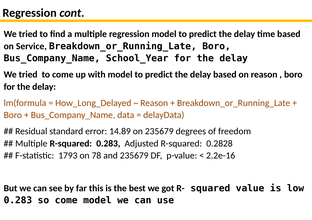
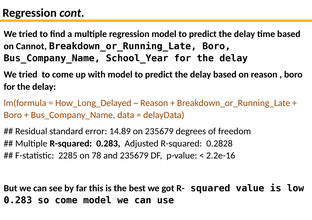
Service: Service -> Cannot
1793: 1793 -> 2285
